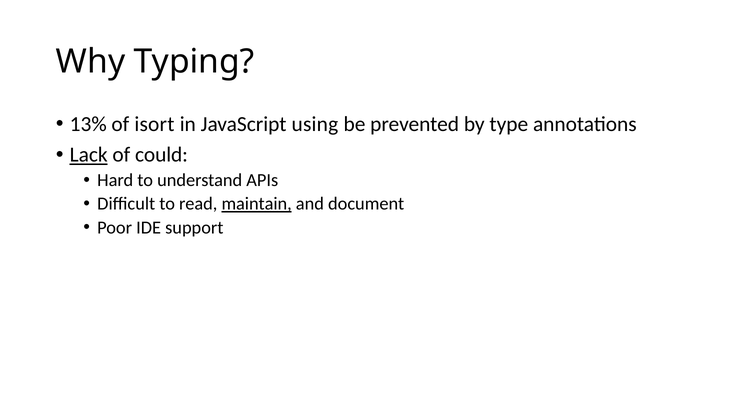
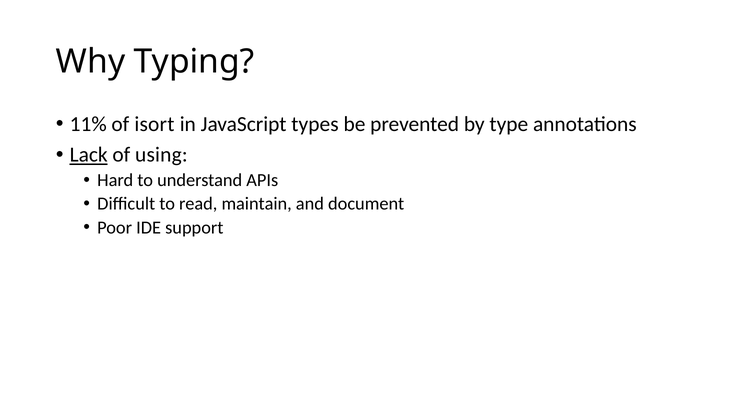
13%: 13% -> 11%
using: using -> types
could: could -> using
maintain underline: present -> none
